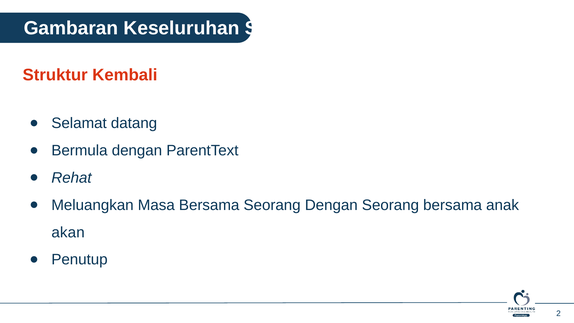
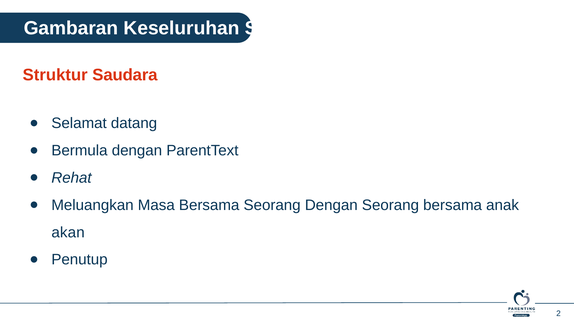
Kembali: Kembali -> Saudara
